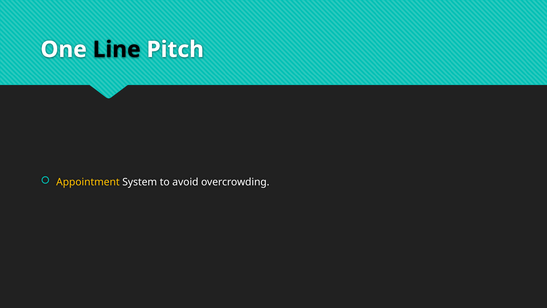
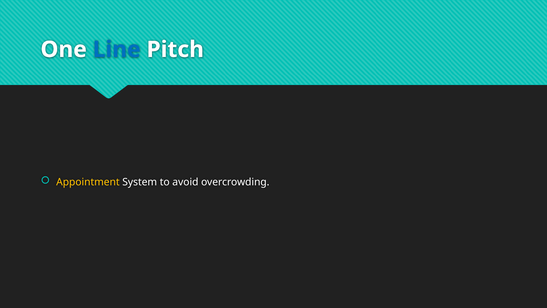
Line colour: black -> blue
